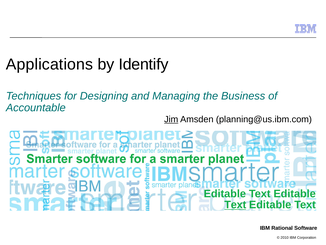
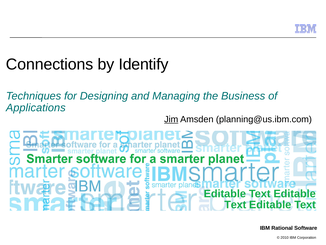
Applications: Applications -> Connections
Accountable: Accountable -> Applications
Text at (235, 204) underline: present -> none
